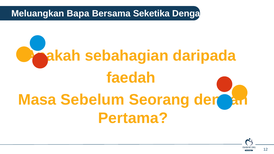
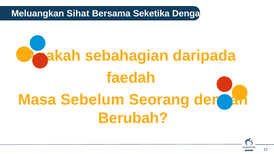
Bapa: Bapa -> Sihat
Pertama: Pertama -> Berubah
